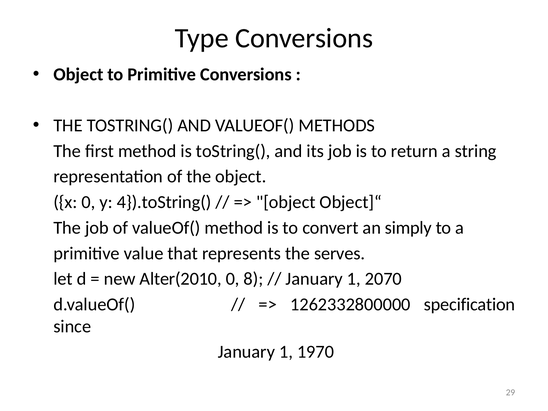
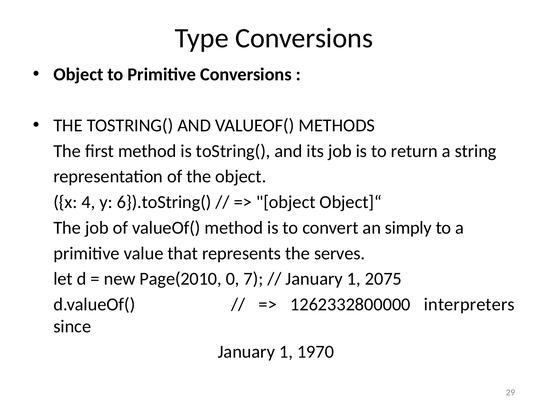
x 0: 0 -> 4
4}).toString(: 4}).toString( -> 6}).toString(
Alter(2010: Alter(2010 -> Page(2010
8: 8 -> 7
2070: 2070 -> 2075
specification: specification -> interpreters
